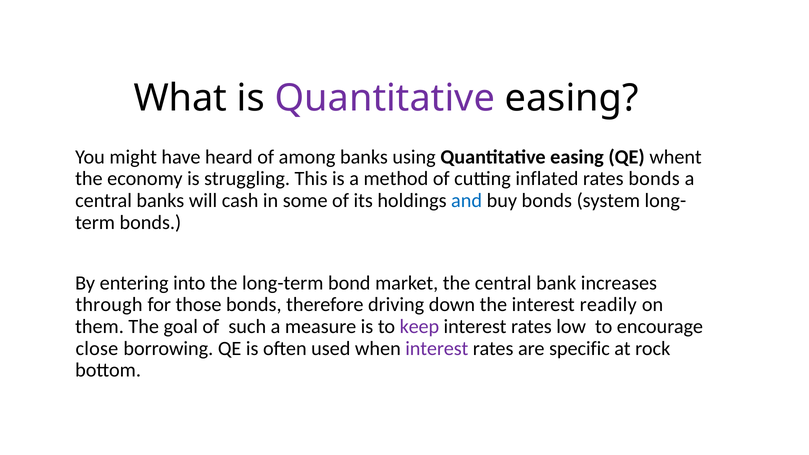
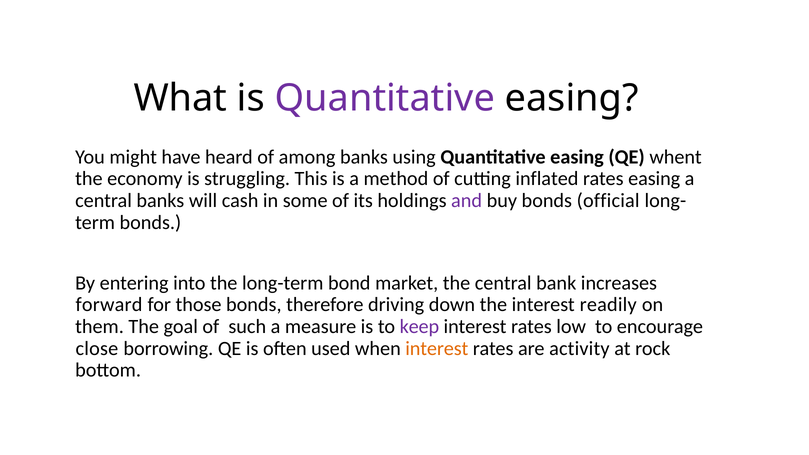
rates bonds: bonds -> easing
and colour: blue -> purple
system: system -> official
through: through -> forward
interest at (437, 348) colour: purple -> orange
specific: specific -> activity
